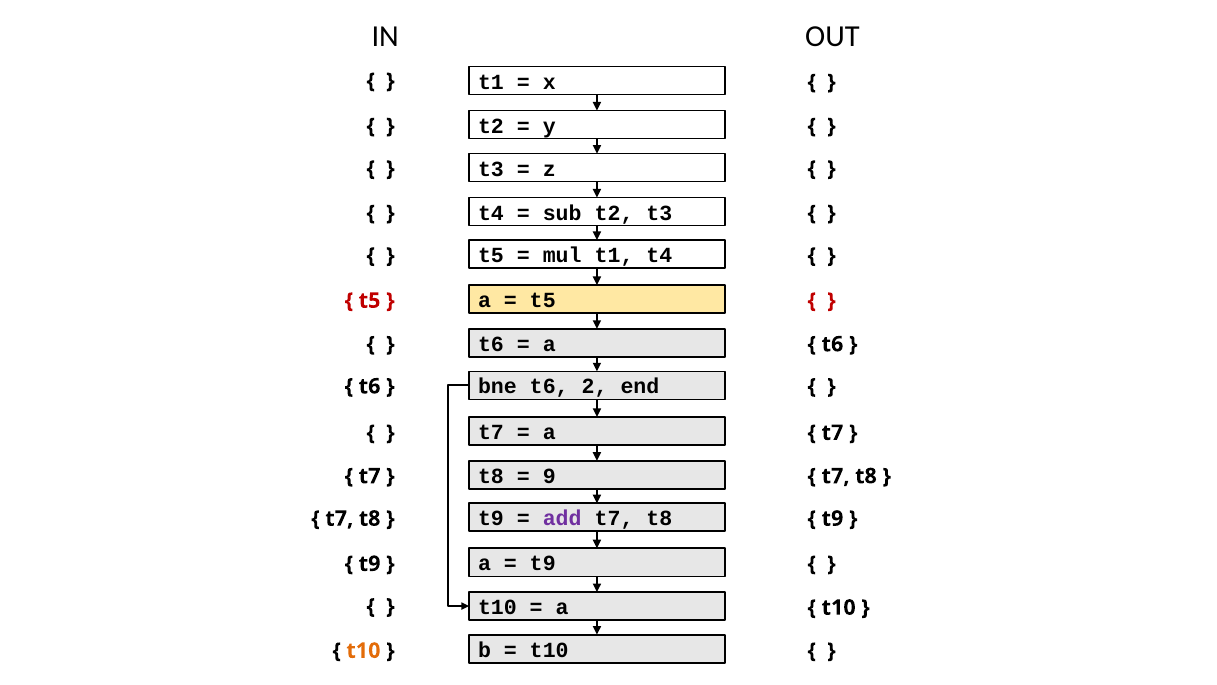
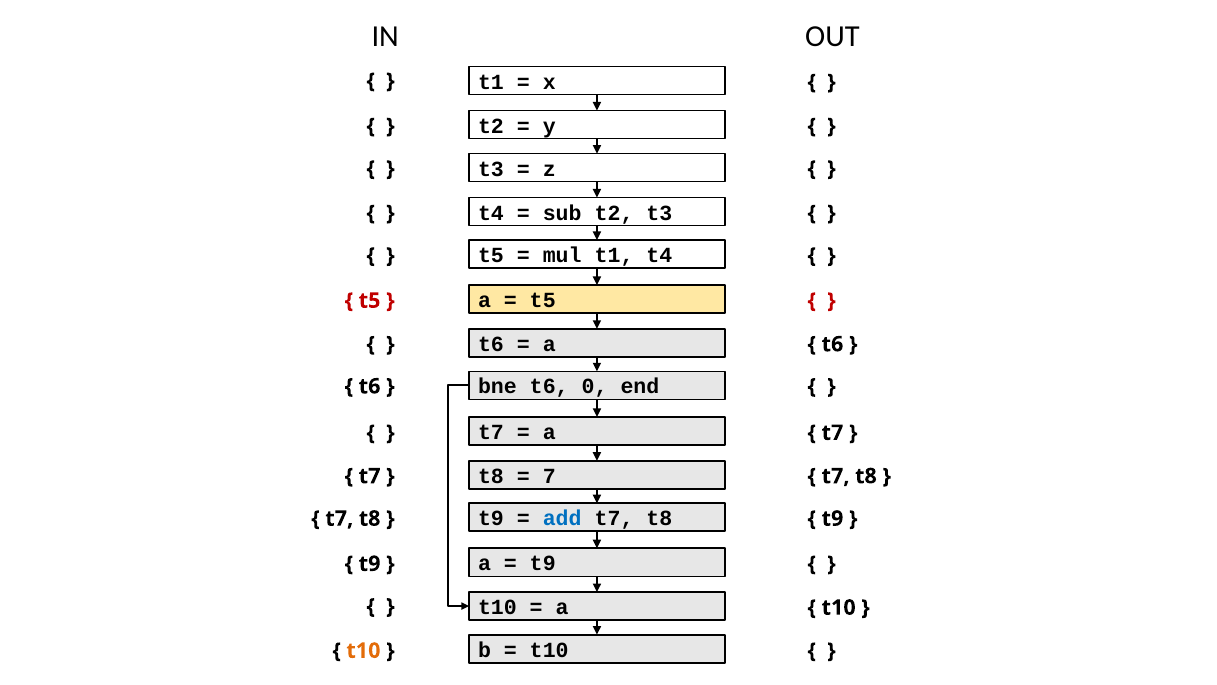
2: 2 -> 0
9: 9 -> 7
add colour: purple -> blue
